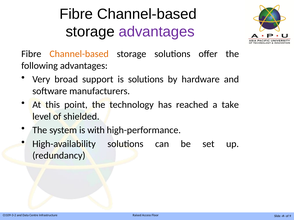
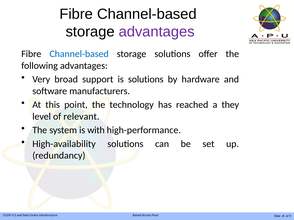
Channel-based at (79, 54) colour: orange -> blue
take: take -> they
shielded: shielded -> relevant
